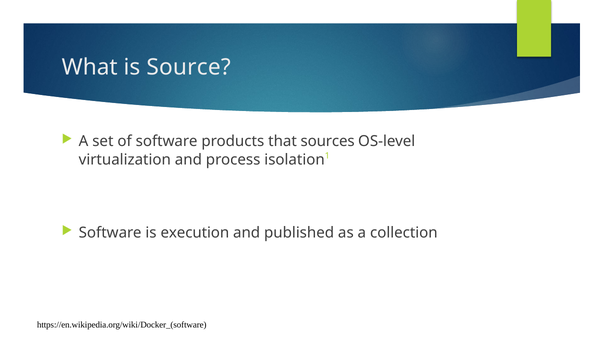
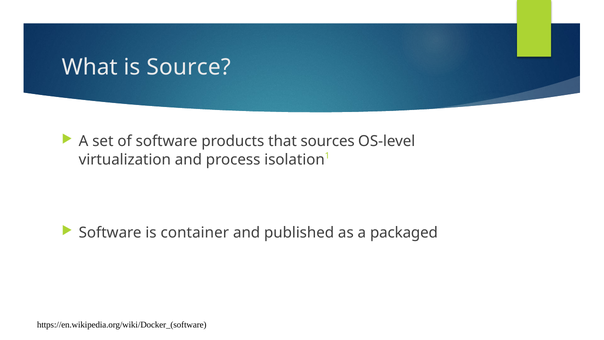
execution: execution -> container
collection: collection -> packaged
